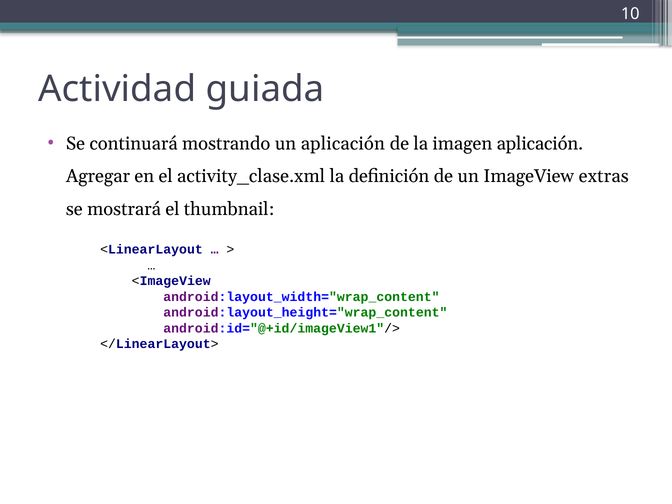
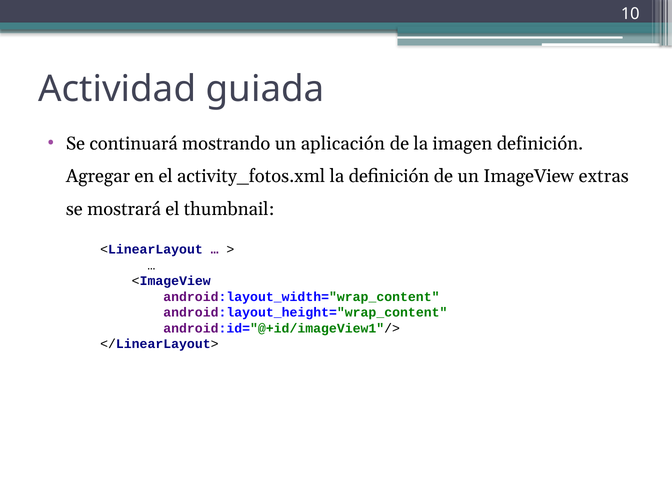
imagen aplicación: aplicación -> definición
activity_clase.xml: activity_clase.xml -> activity_fotos.xml
